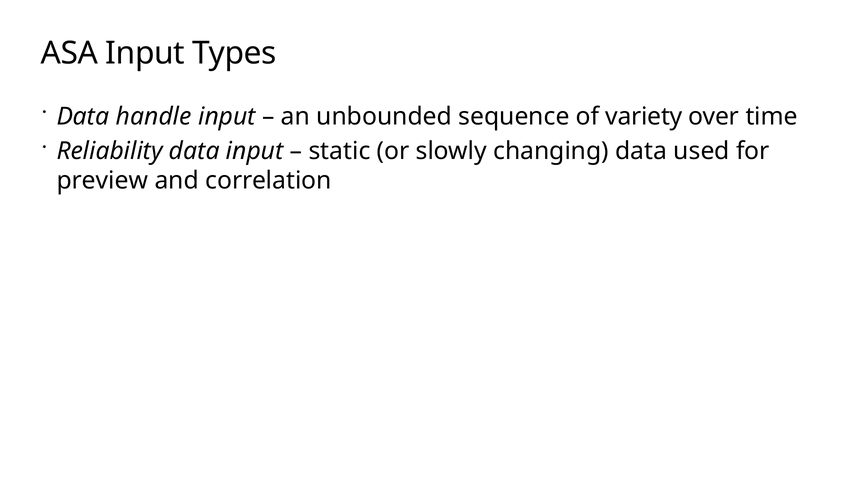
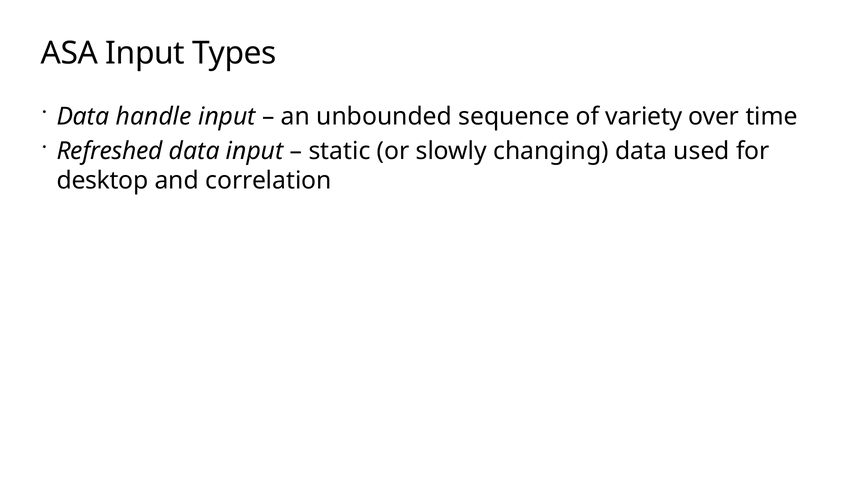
Reliability: Reliability -> Refreshed
preview: preview -> desktop
